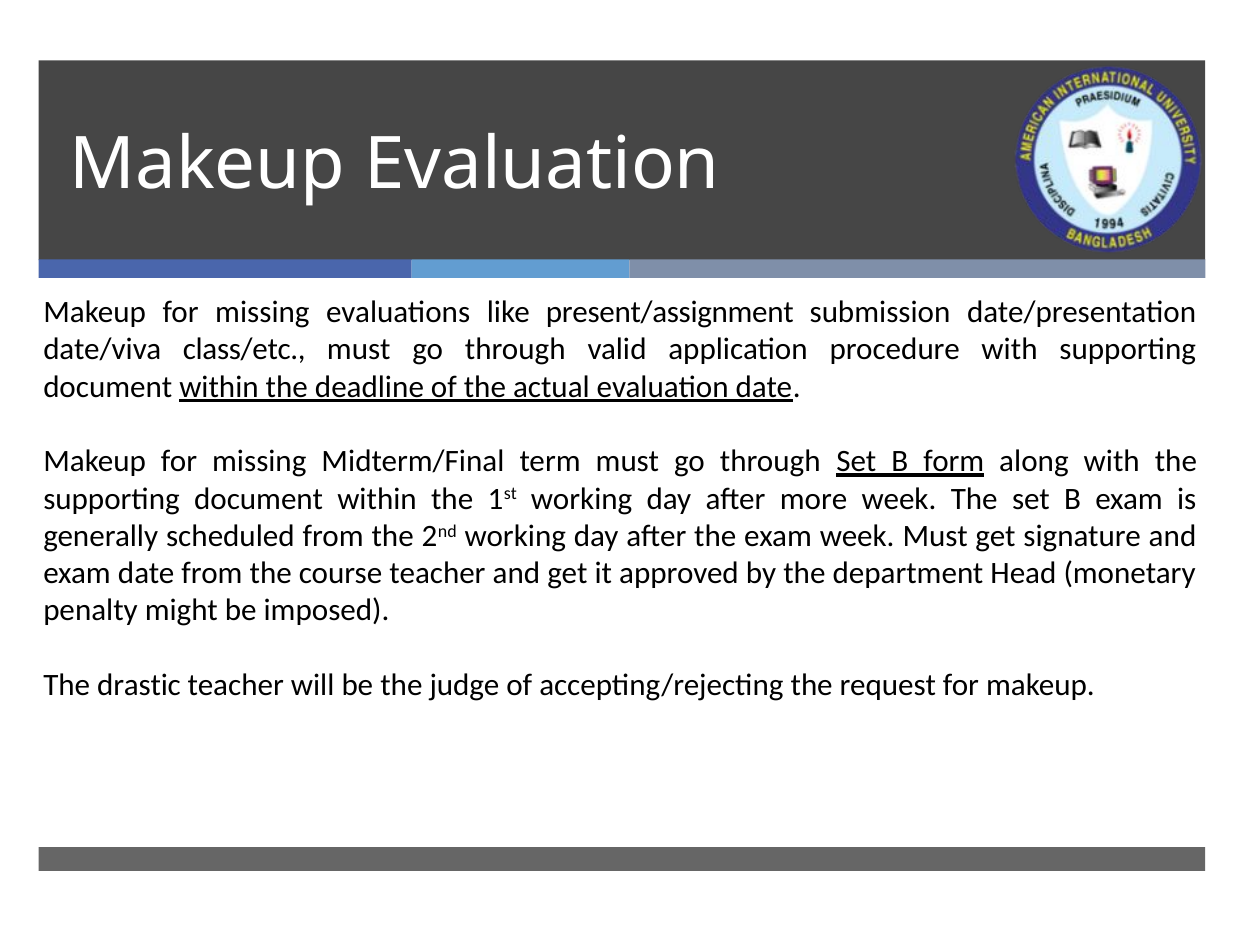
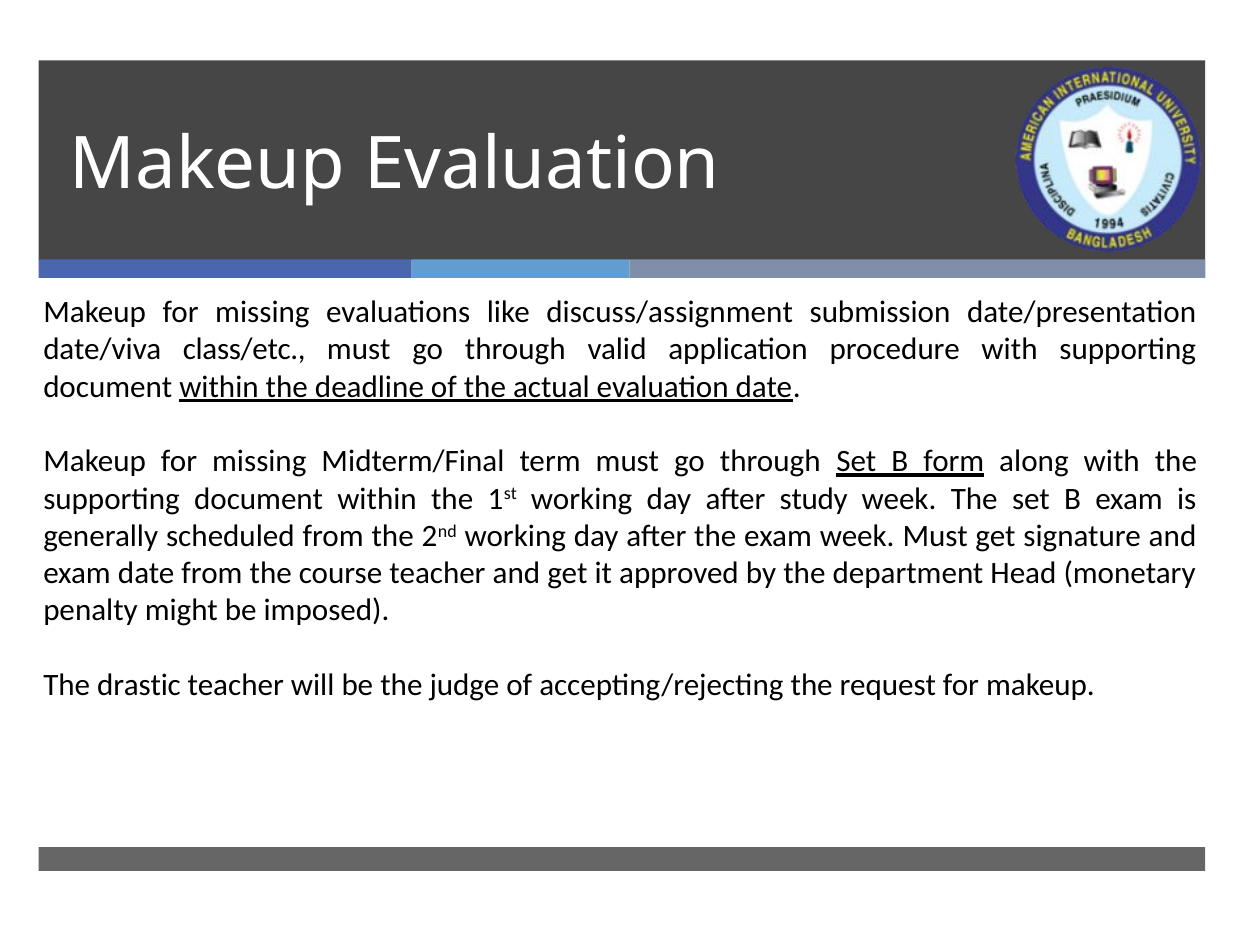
present/assignment: present/assignment -> discuss/assignment
more: more -> study
